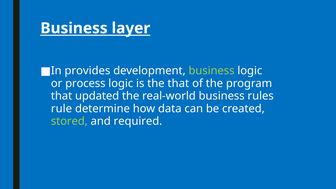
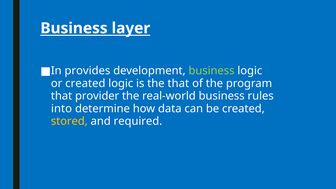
or process: process -> created
updated: updated -> provider
rule: rule -> into
stored colour: light green -> yellow
